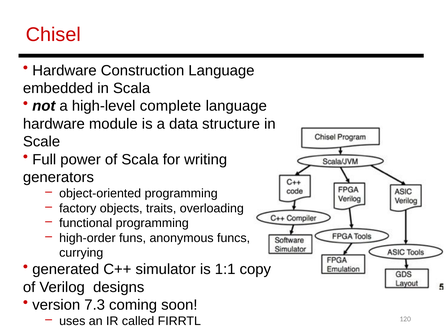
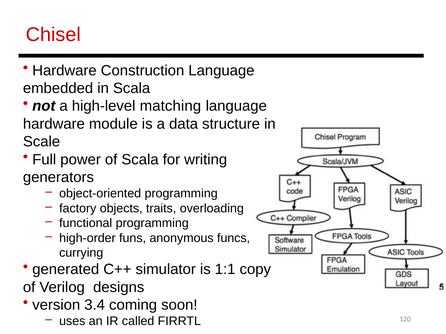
complete: complete -> matching
7.3: 7.3 -> 3.4
